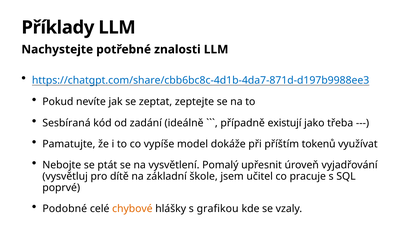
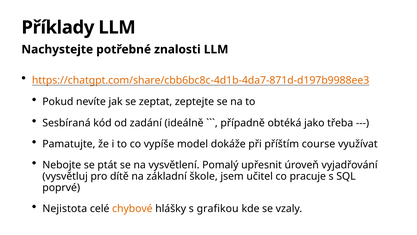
https://chatgpt.com/share/cbb6bc8c-4d1b-4da7-871d-d197b9988ee3 colour: blue -> orange
existují: existují -> obtéká
tokenů: tokenů -> course
Podobné: Podobné -> Nejistota
